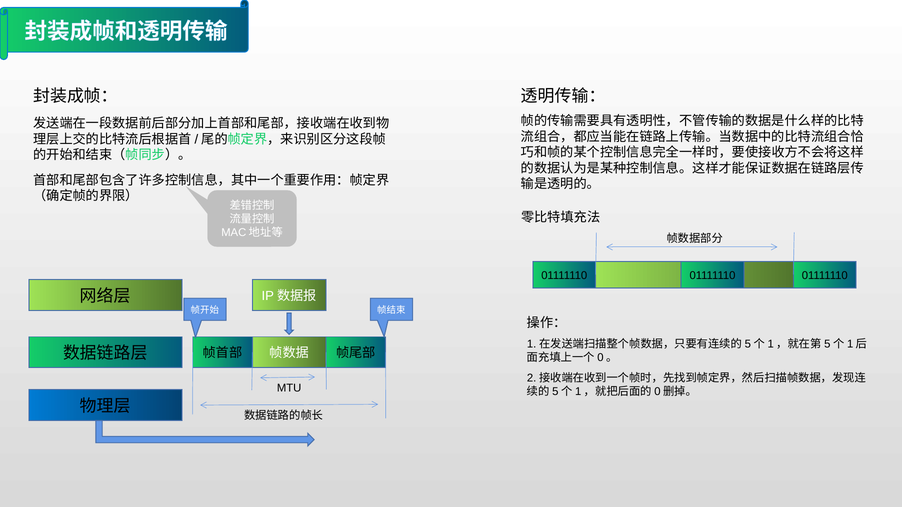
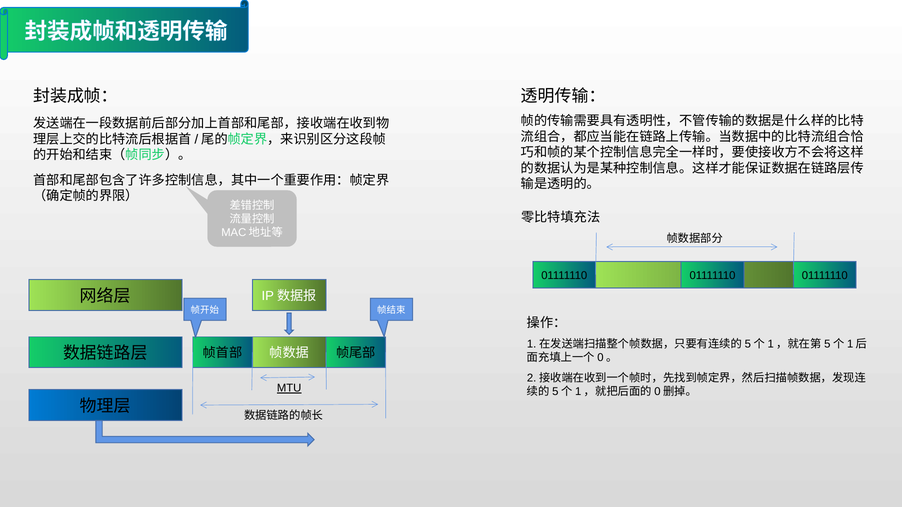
MTU underline: none -> present
